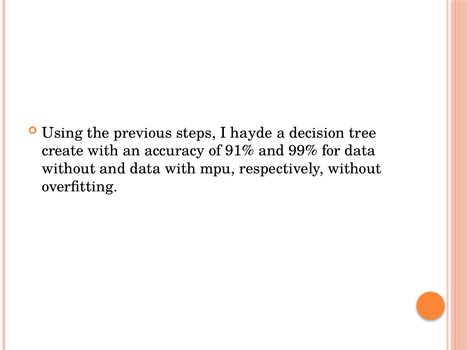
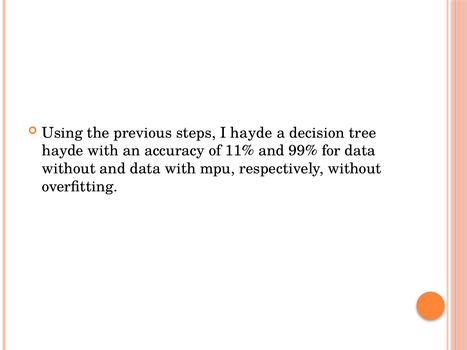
create at (63, 151): create -> hayde
91%: 91% -> 11%
